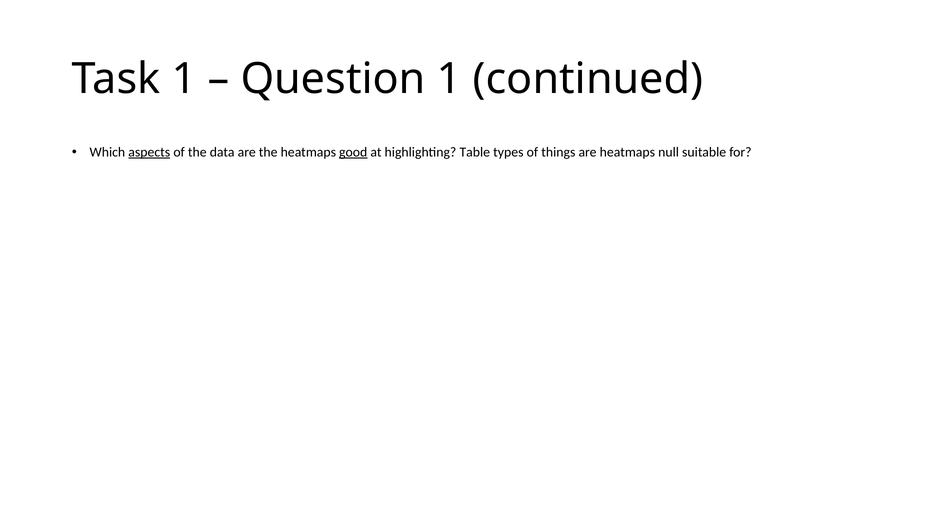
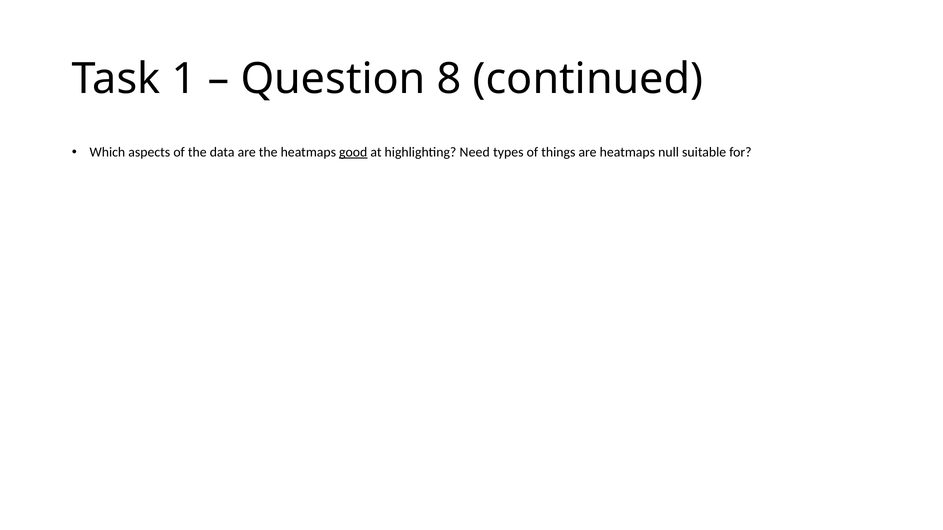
Question 1: 1 -> 8
aspects underline: present -> none
Table: Table -> Need
